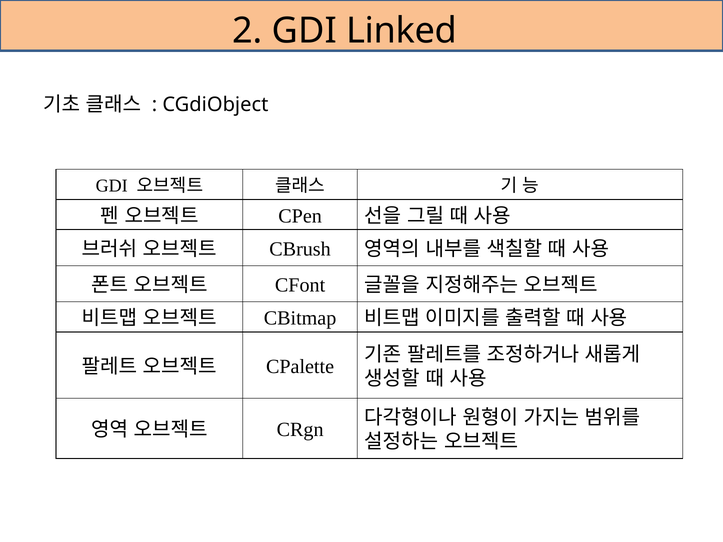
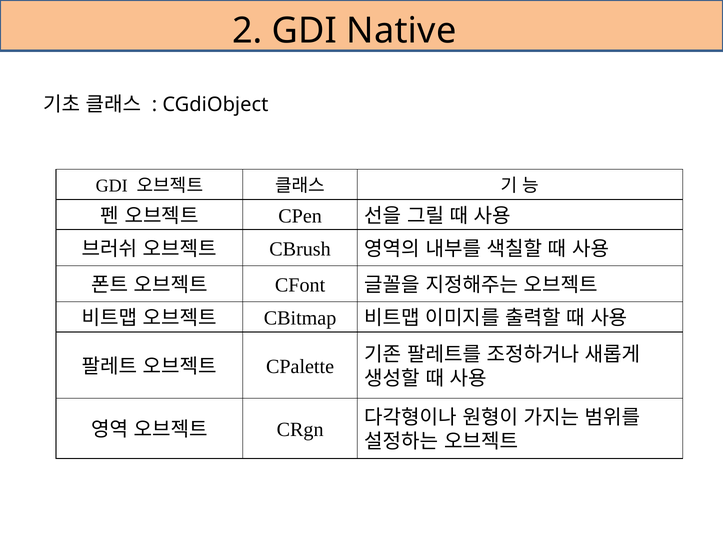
Linked: Linked -> Native
